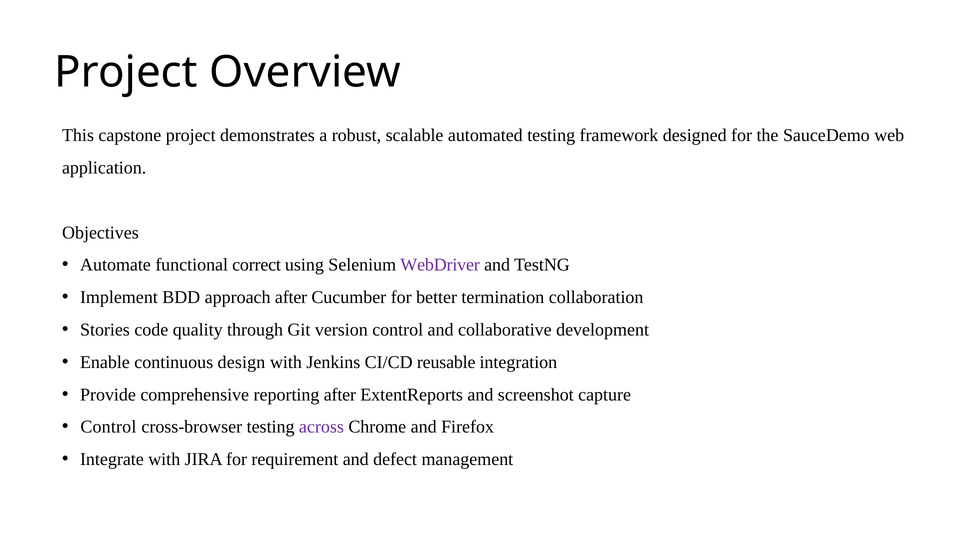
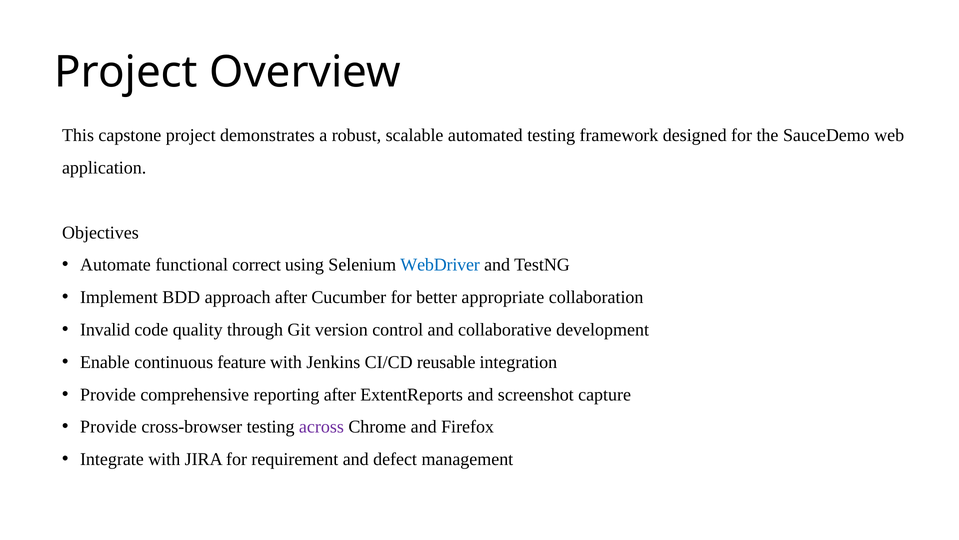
WebDriver colour: purple -> blue
termination: termination -> appropriate
Stories: Stories -> Invalid
design: design -> feature
Control at (108, 427): Control -> Provide
